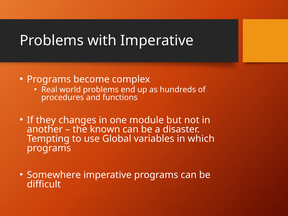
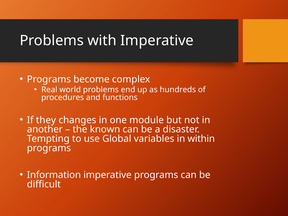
which: which -> within
Somewhere: Somewhere -> Information
